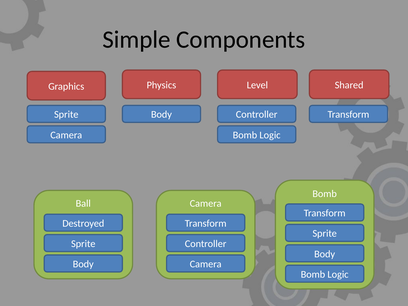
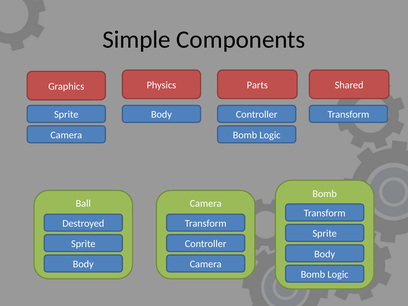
Level: Level -> Parts
